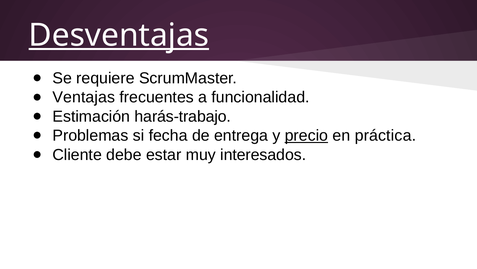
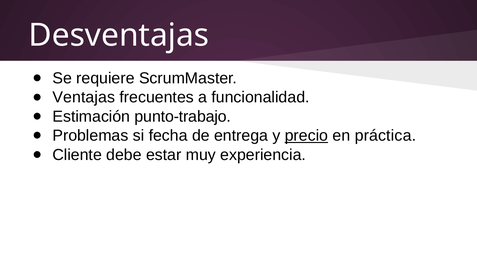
Desventajas underline: present -> none
harás-trabajo: harás-trabajo -> punto-trabajo
interesados: interesados -> experiencia
